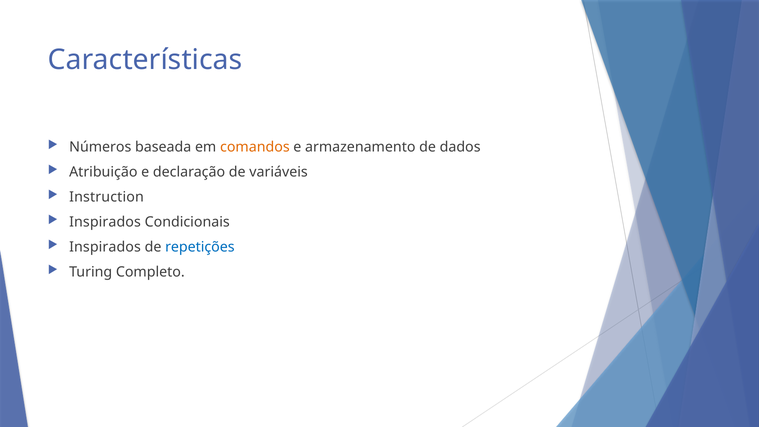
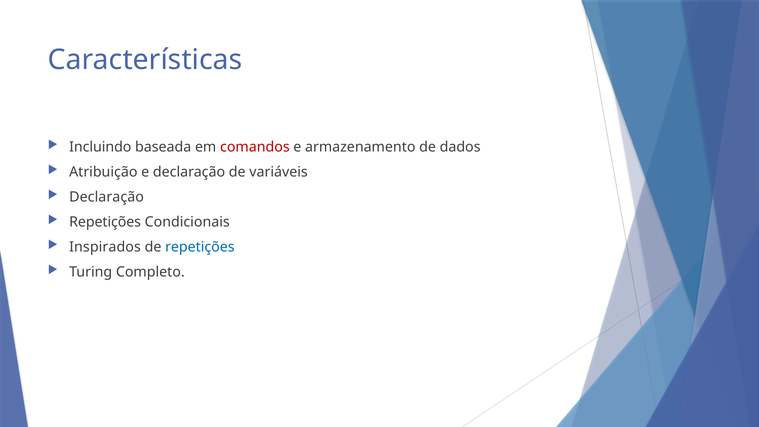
Números: Números -> Incluindo
comandos colour: orange -> red
Instruction at (107, 197): Instruction -> Declaração
Inspirados at (105, 222): Inspirados -> Repetições
